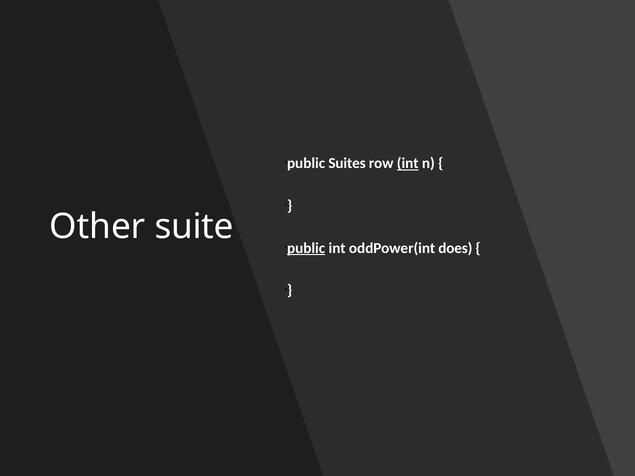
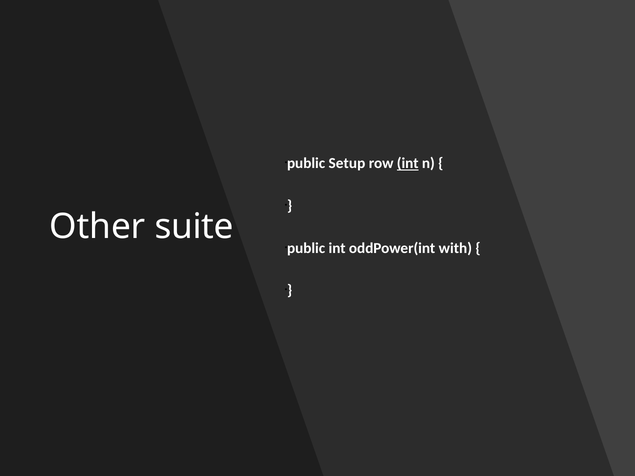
Suites: Suites -> Setup
public at (306, 248) underline: present -> none
does: does -> with
